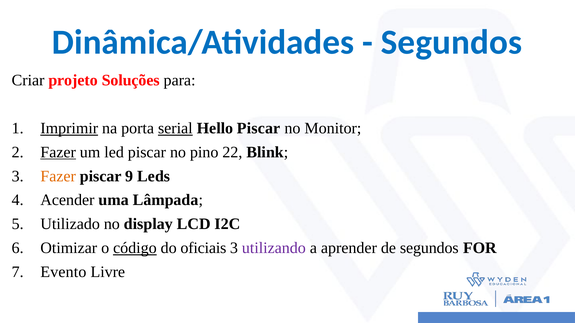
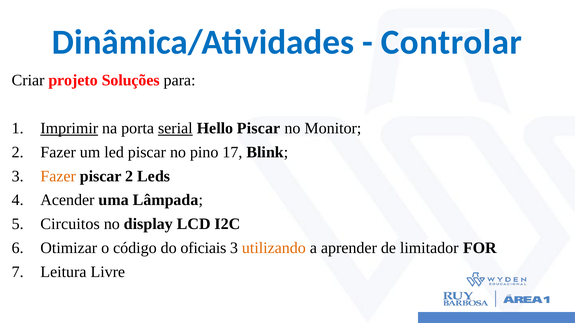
Segundos at (451, 42): Segundos -> Controlar
Fazer at (58, 152) underline: present -> none
22: 22 -> 17
piscar 9: 9 -> 2
Utilizado: Utilizado -> Circuitos
código underline: present -> none
utilizando colour: purple -> orange
de segundos: segundos -> limitador
Evento: Evento -> Leitura
